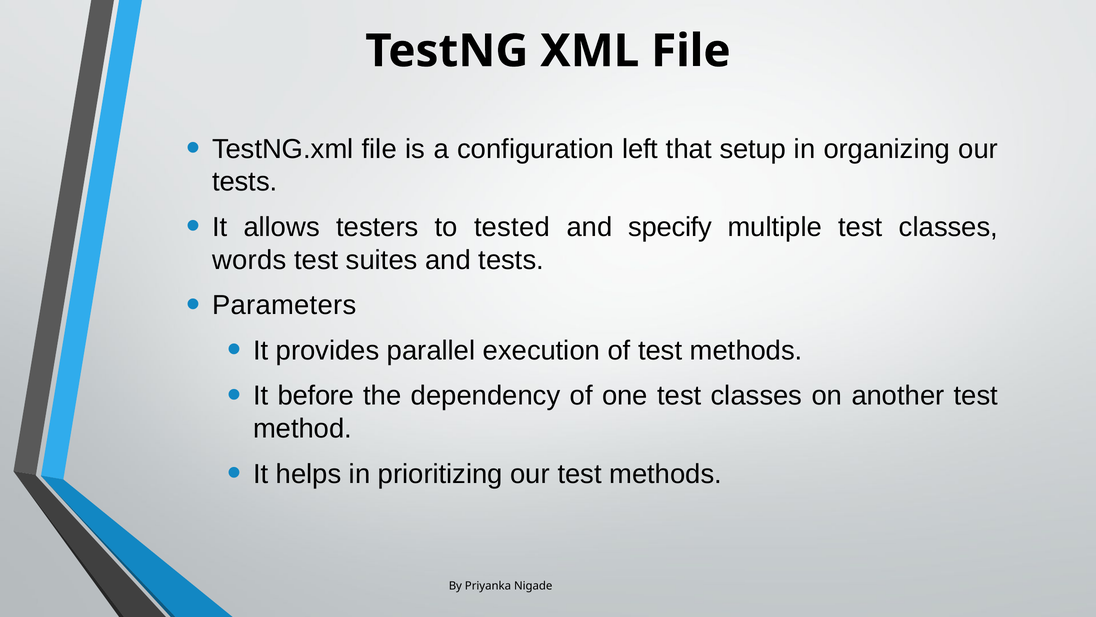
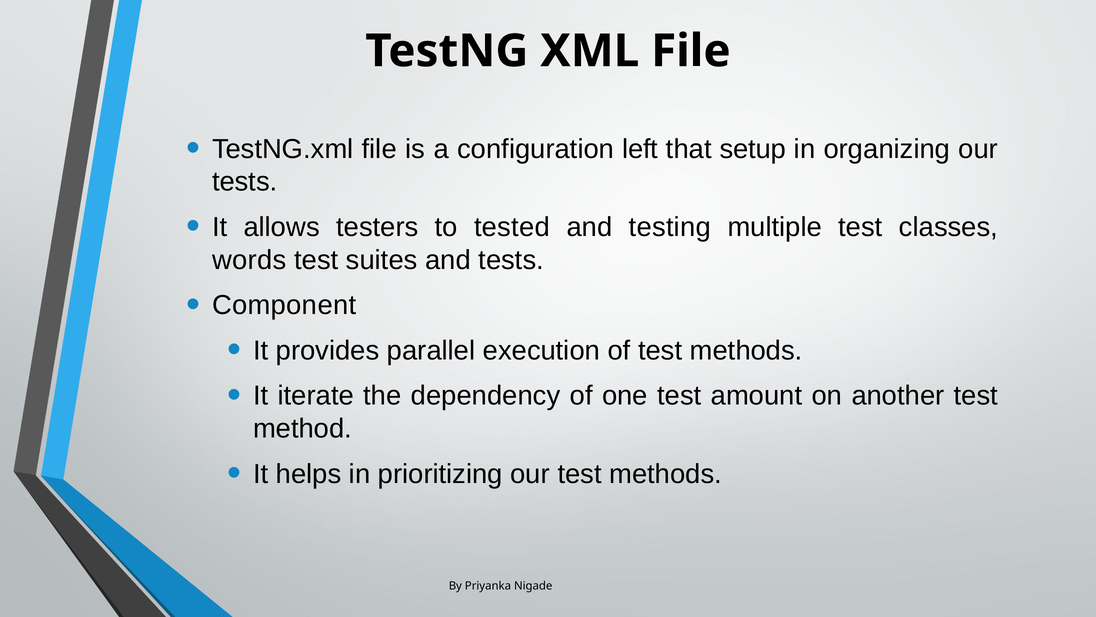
specify: specify -> testing
Parameters: Parameters -> Component
before: before -> iterate
one test classes: classes -> amount
